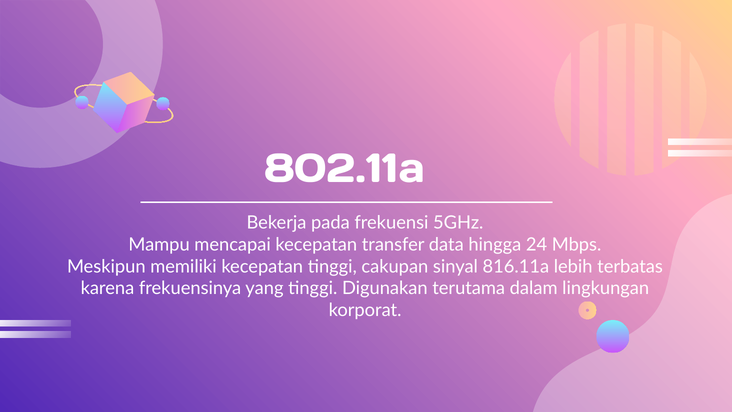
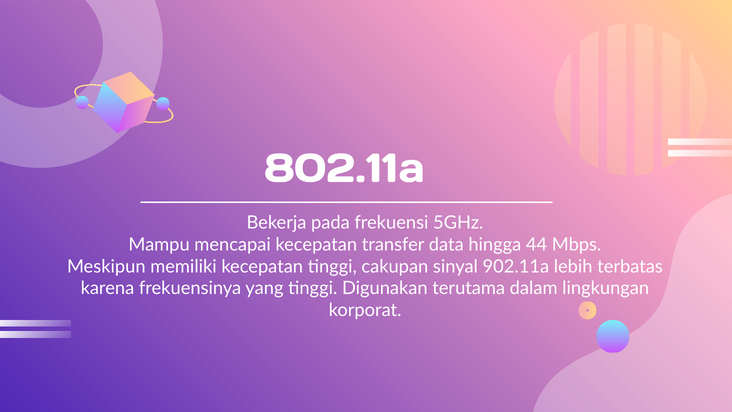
24: 24 -> 44
816.11a: 816.11a -> 902.11a
